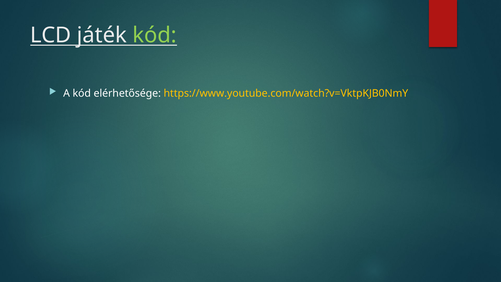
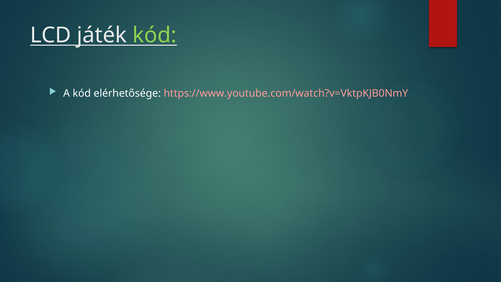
https://www.youtube.com/watch?v=VktpKJB0NmY colour: yellow -> pink
